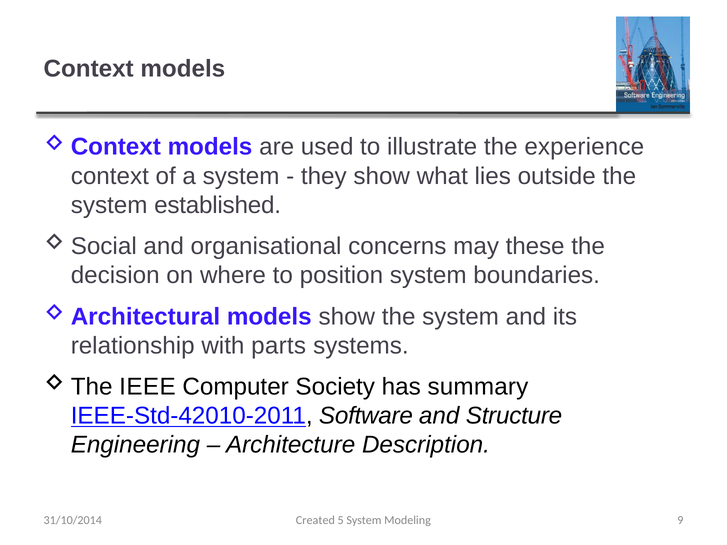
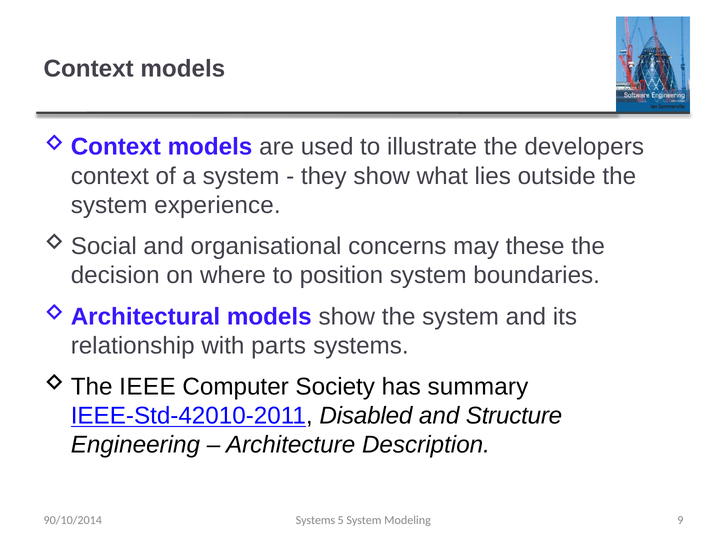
experience: experience -> developers
established: established -> experience
Software: Software -> Disabled
31/10/2014: 31/10/2014 -> 90/10/2014
Created at (315, 521): Created -> Systems
